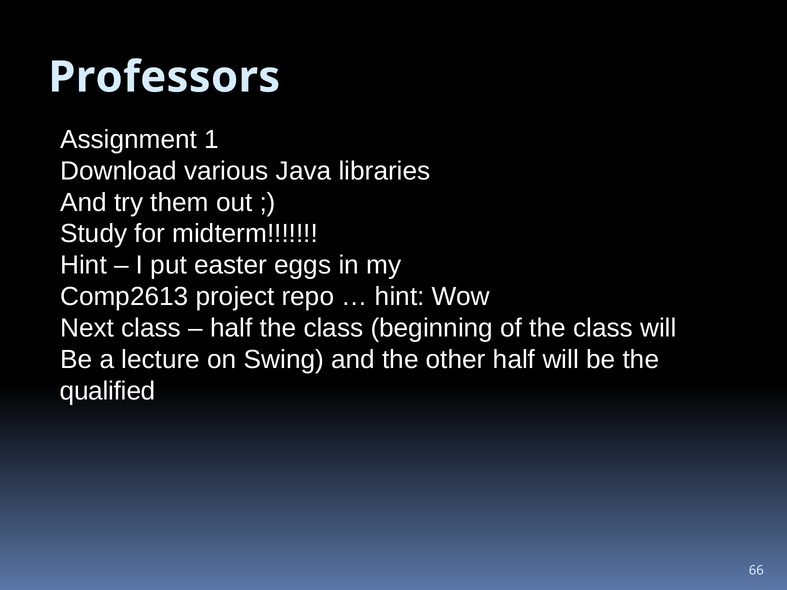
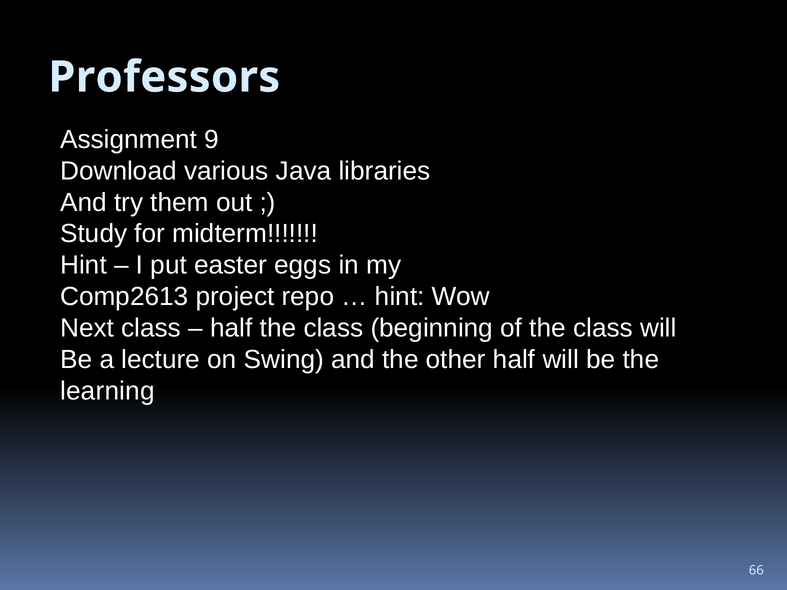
1: 1 -> 9
qualified: qualified -> learning
